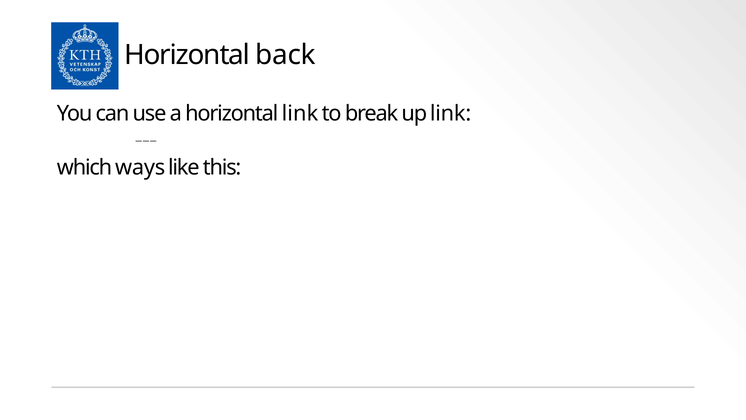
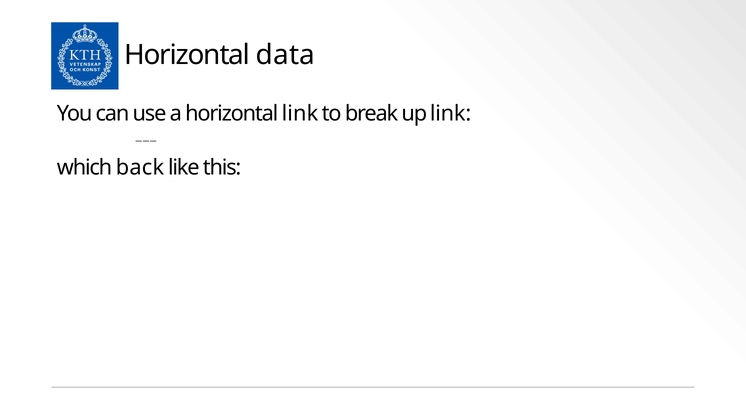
back: back -> data
ways: ways -> back
